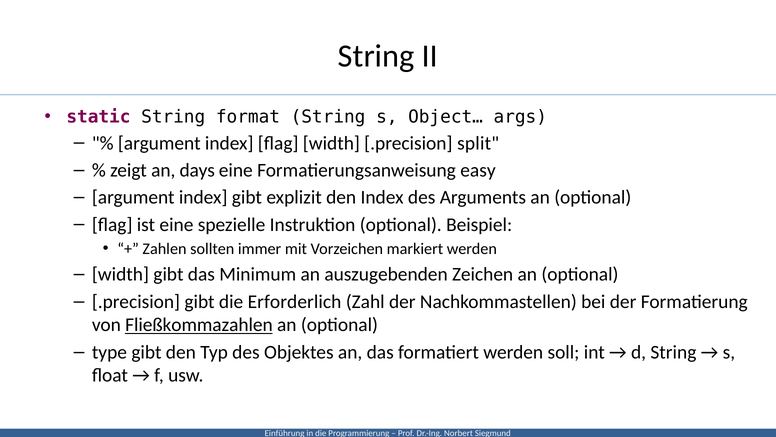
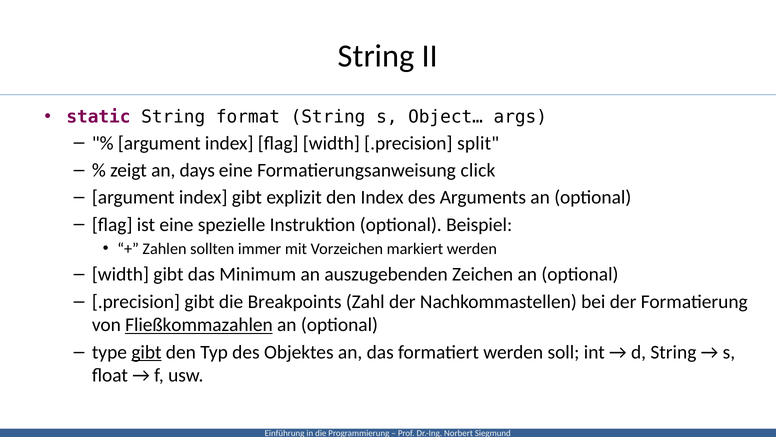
easy: easy -> click
Erforderlich: Erforderlich -> Breakpoints
gibt at (146, 352) underline: none -> present
